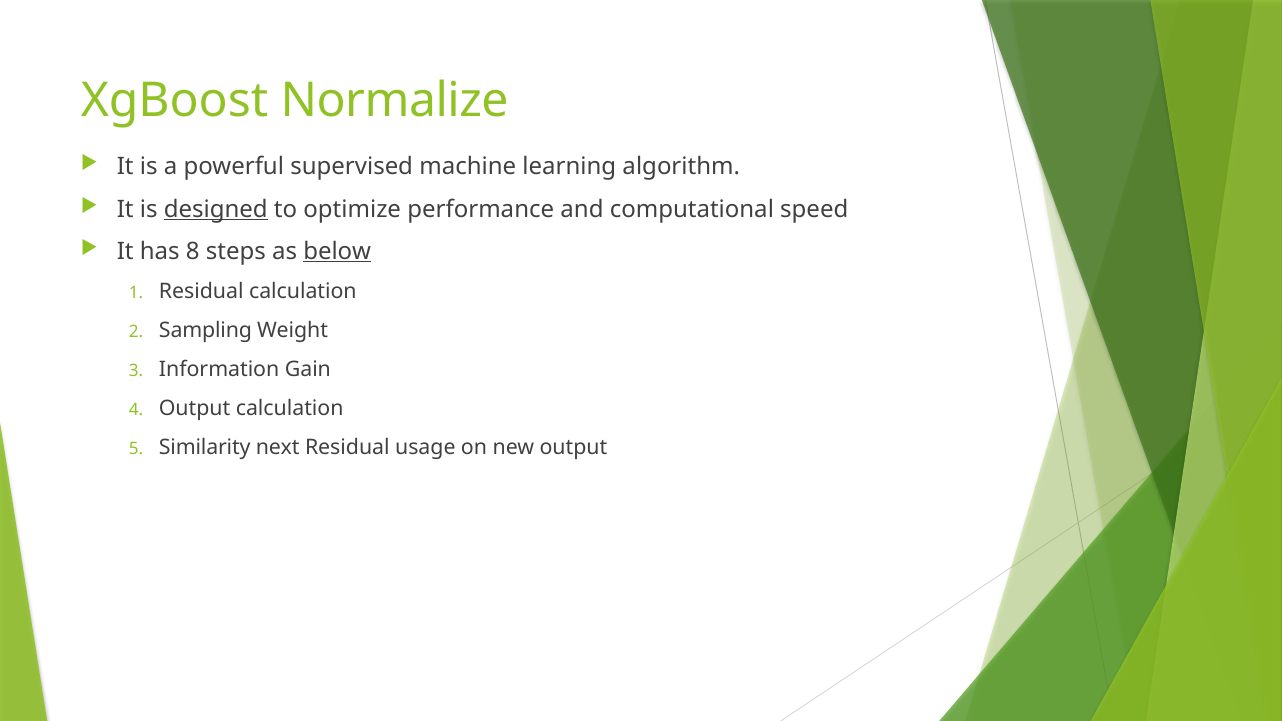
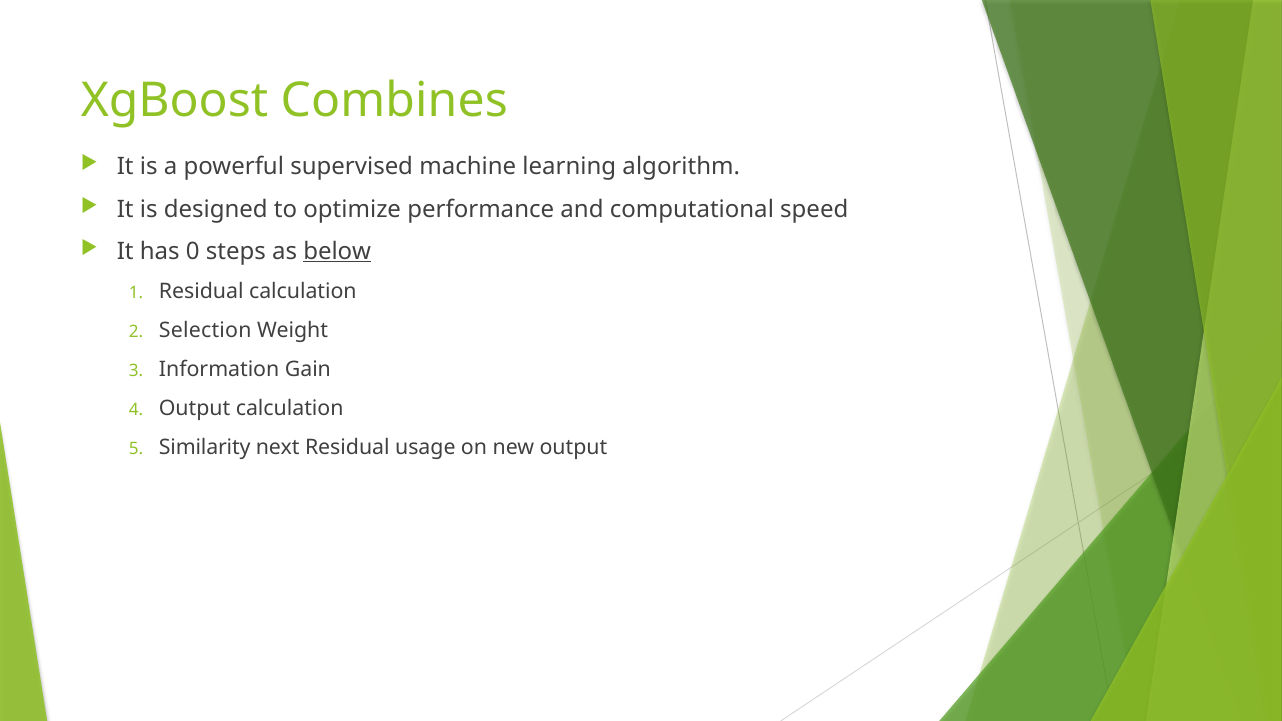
Normalize: Normalize -> Combines
designed underline: present -> none
8: 8 -> 0
Sampling: Sampling -> Selection
